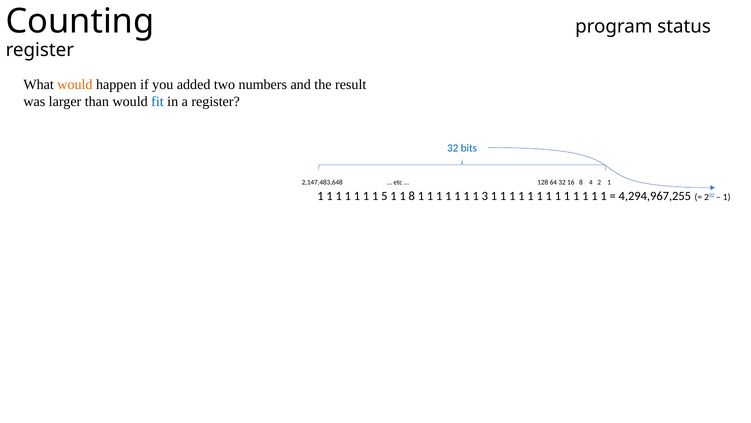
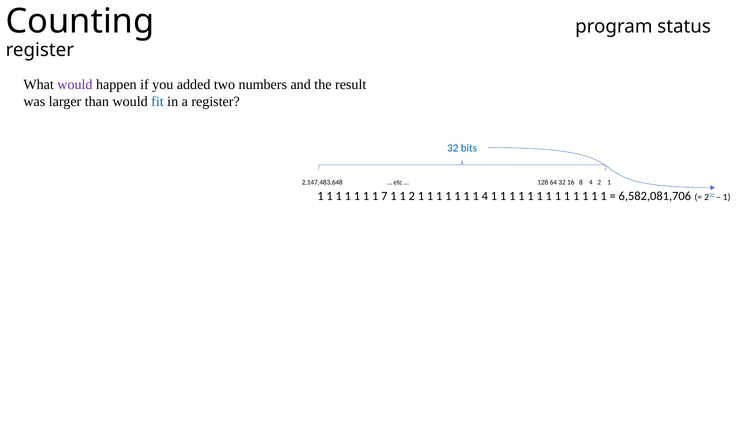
would at (75, 85) colour: orange -> purple
5: 5 -> 7
1 8: 8 -> 2
1 3: 3 -> 4
4,294,967,255: 4,294,967,255 -> 6,582,081,706
